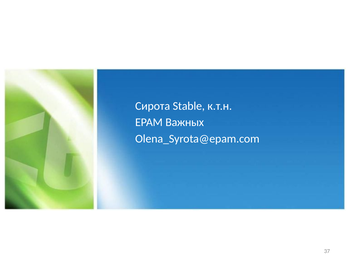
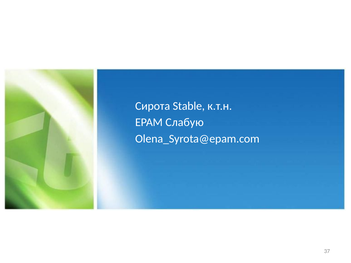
Важных: Важных -> Слабую
